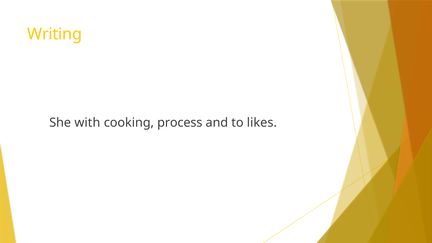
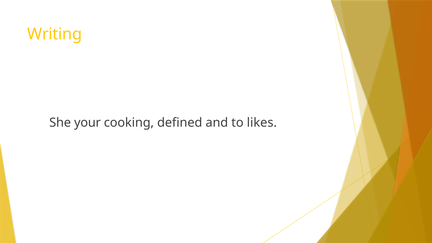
with: with -> your
process: process -> defined
